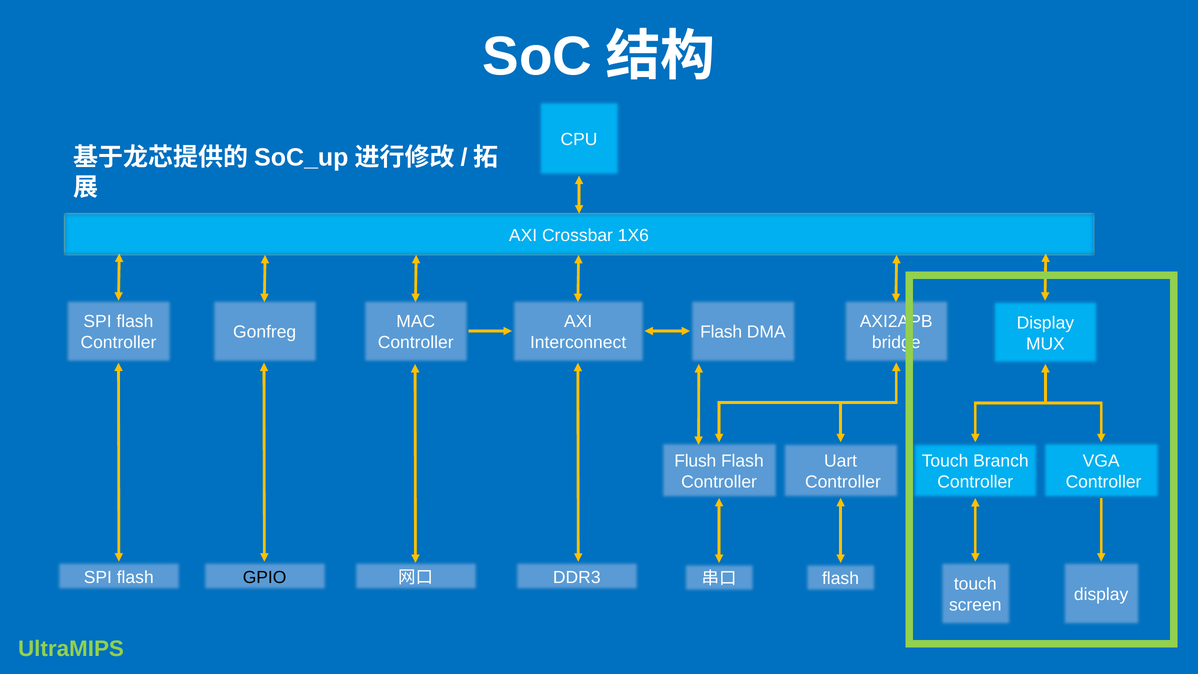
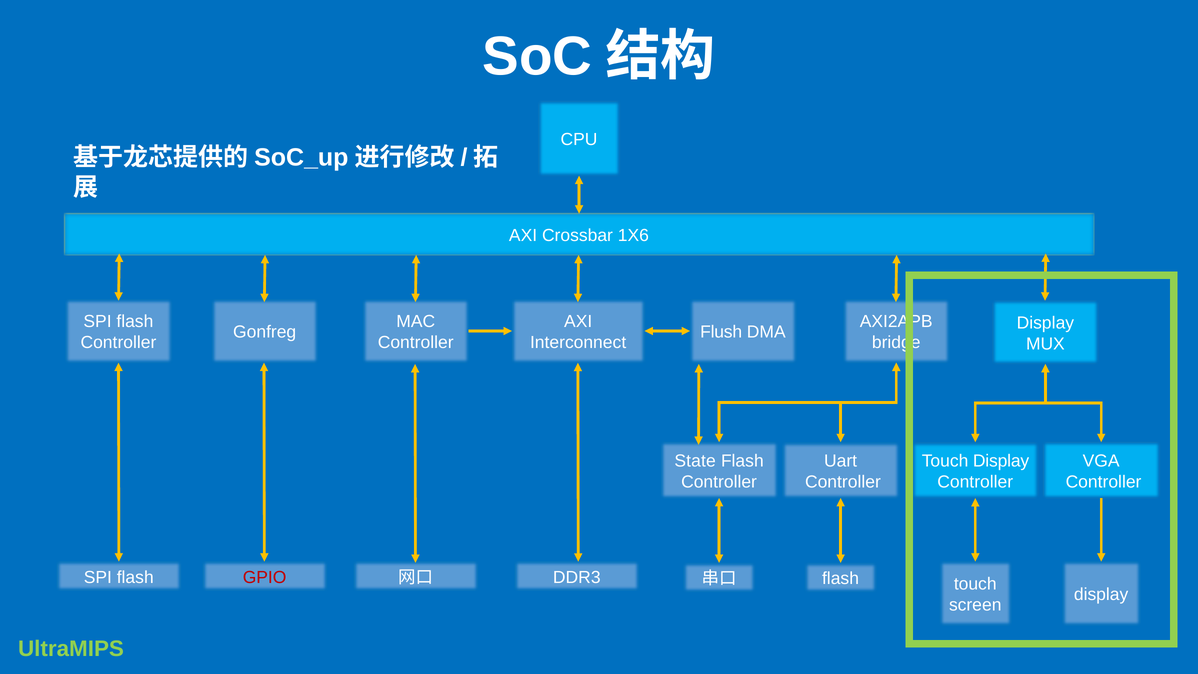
Flash at (721, 332): Flash -> Flush
Flush: Flush -> State
Touch Branch: Branch -> Display
GPIO colour: black -> red
